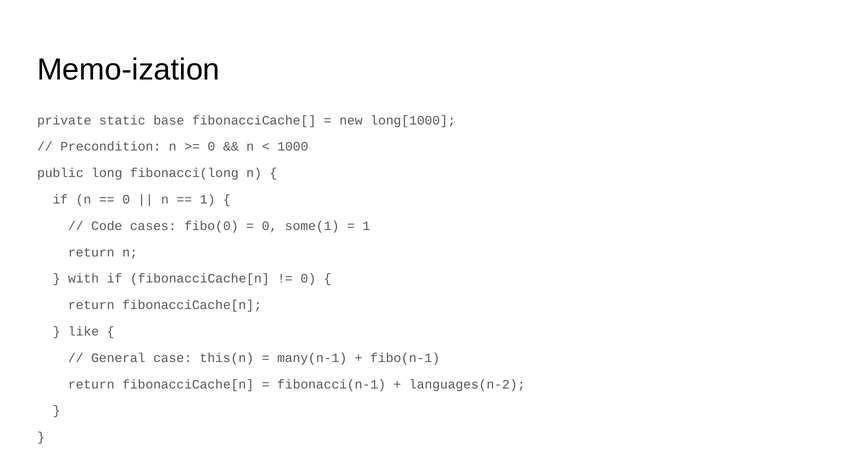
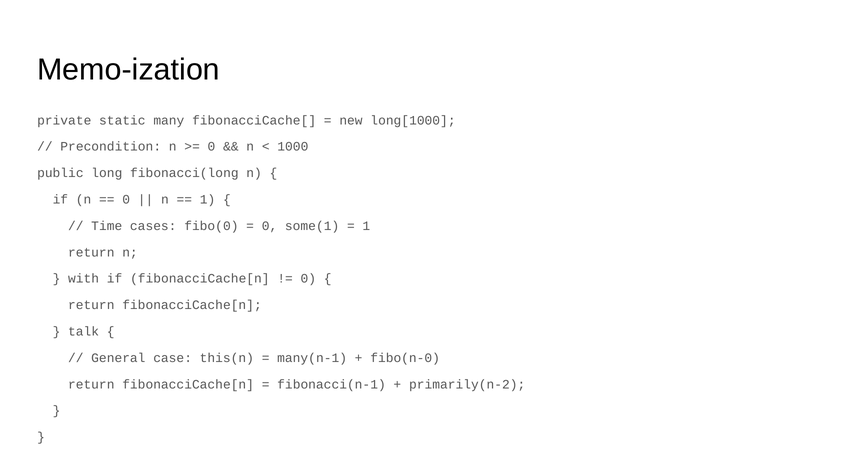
base: base -> many
Code: Code -> Time
like: like -> talk
fibo(n-1: fibo(n-1 -> fibo(n-0
languages(n-2: languages(n-2 -> primarily(n-2
